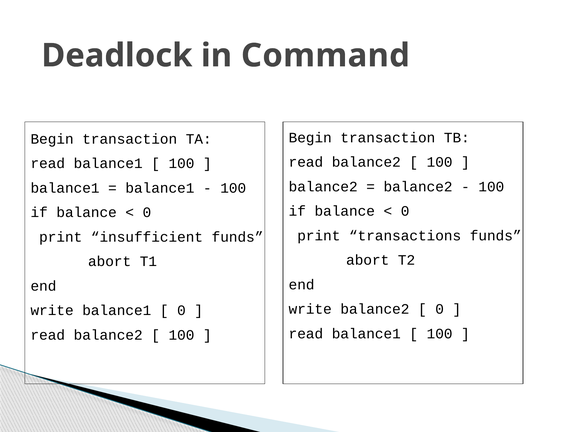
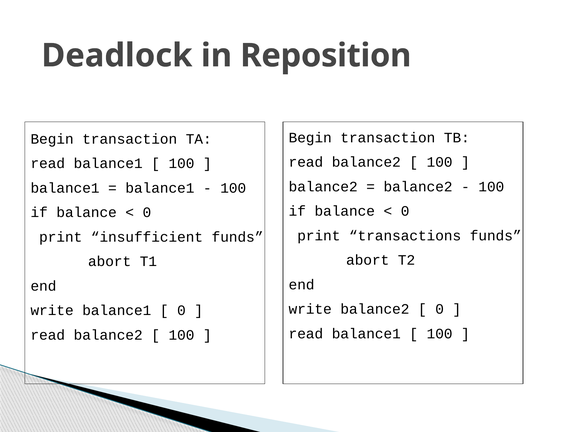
Command: Command -> Reposition
